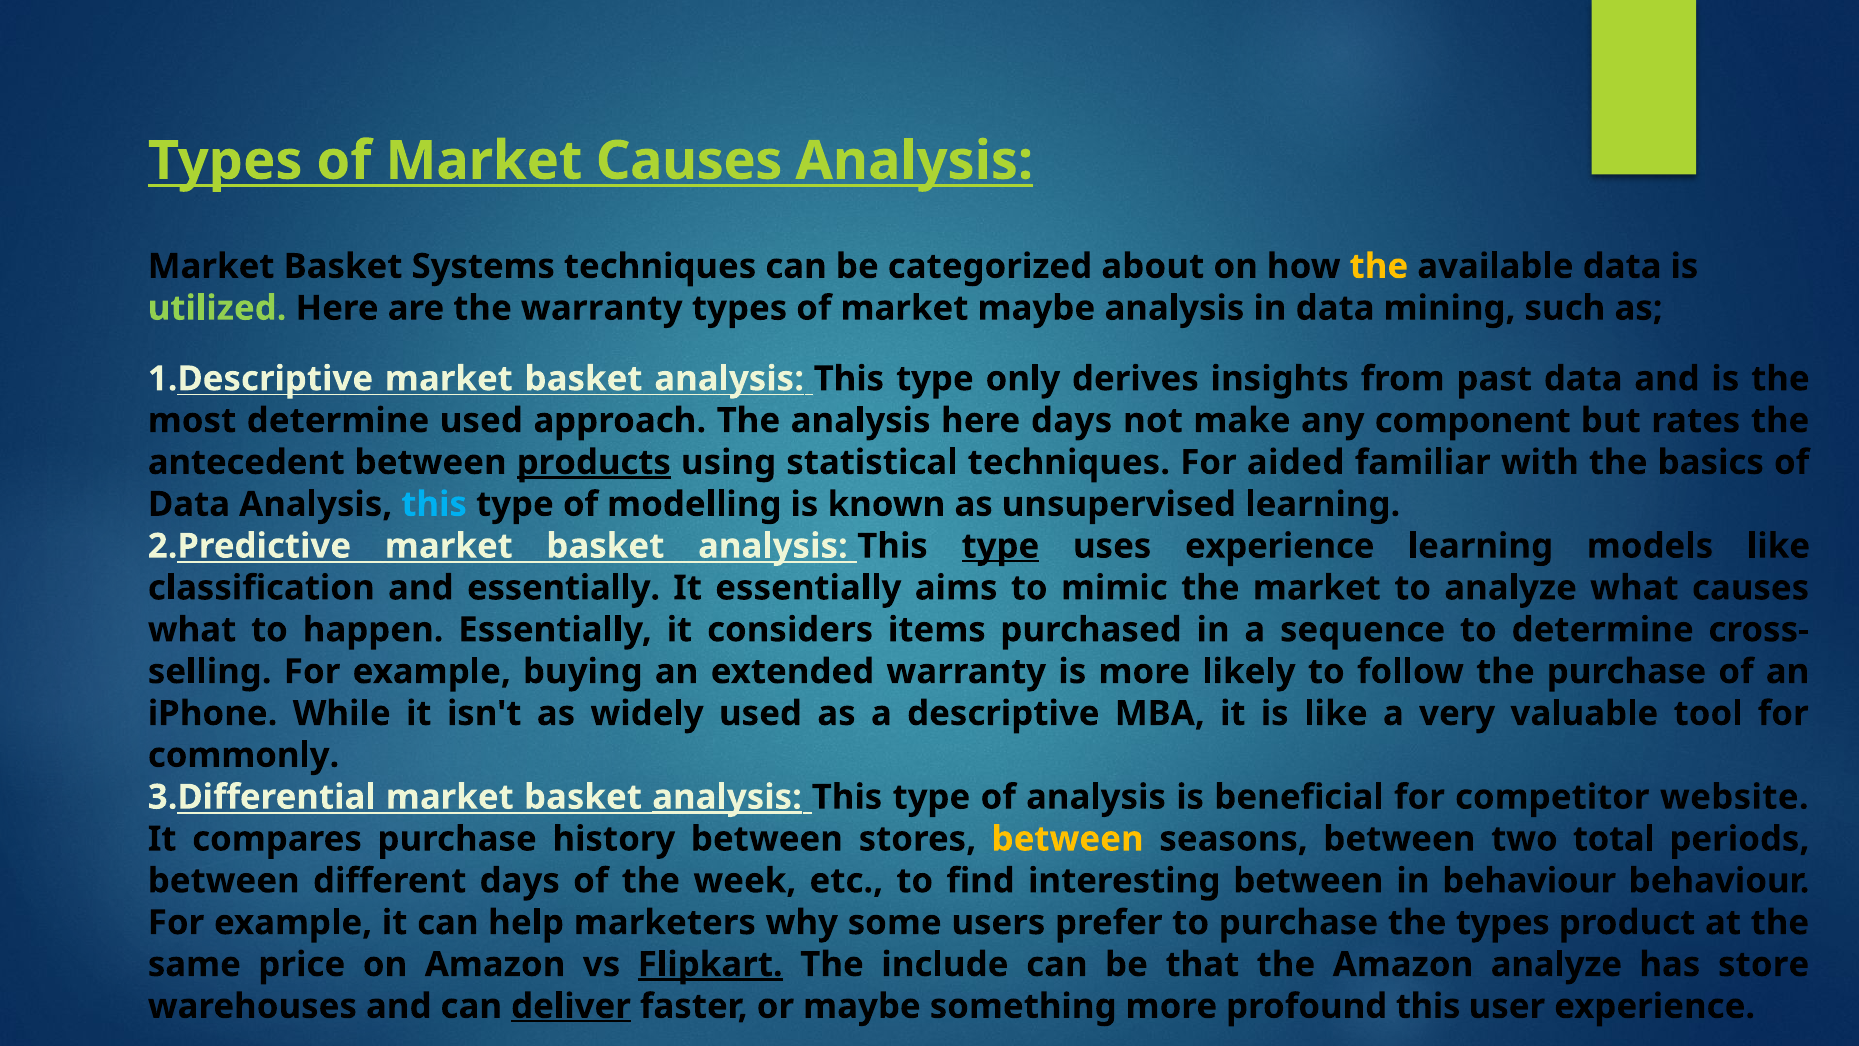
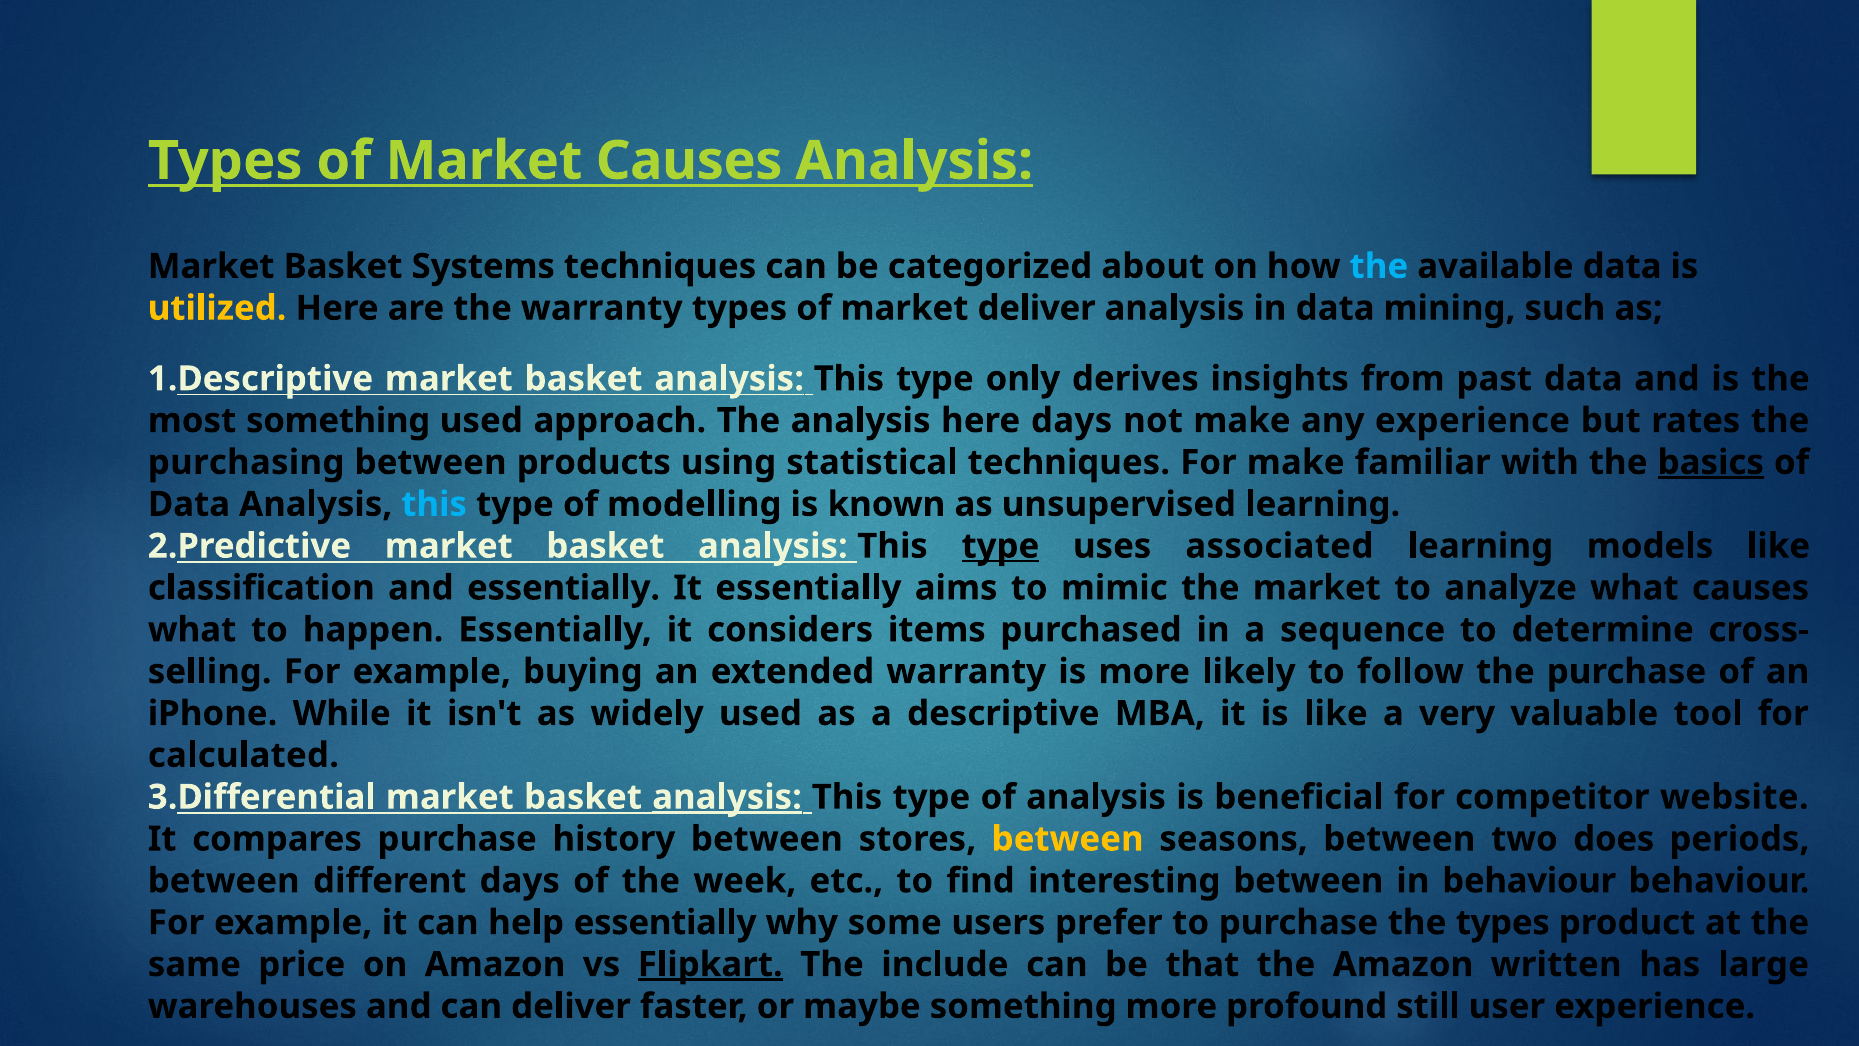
the at (1379, 266) colour: yellow -> light blue
utilized colour: light green -> yellow
market maybe: maybe -> deliver
most determine: determine -> something
any component: component -> experience
antecedent: antecedent -> purchasing
products underline: present -> none
For aided: aided -> make
basics underline: none -> present
uses experience: experience -> associated
commonly: commonly -> calculated
total: total -> does
help marketers: marketers -> essentially
Amazon analyze: analyze -> written
store: store -> large
deliver at (571, 1006) underline: present -> none
profound this: this -> still
